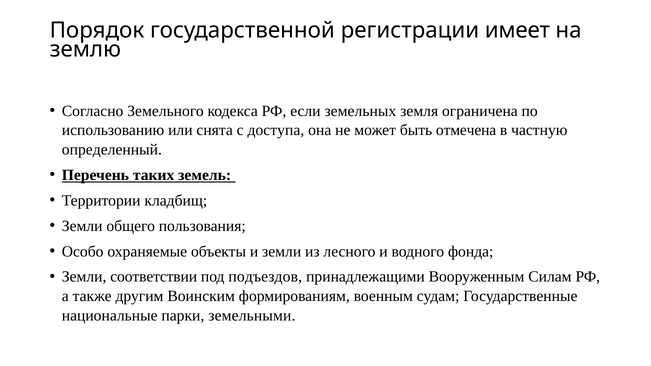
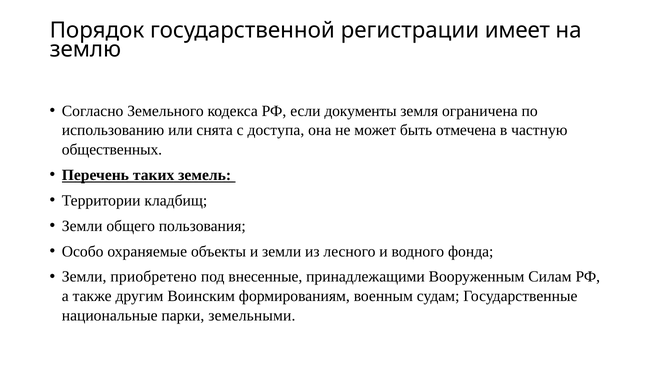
земельных: земельных -> документы
определенный: определенный -> общественных
соответствии: соответствии -> приобретено
подъездов: подъездов -> внесенные
